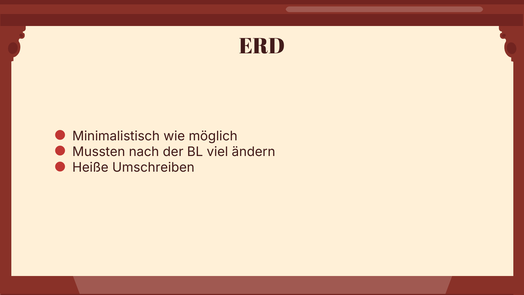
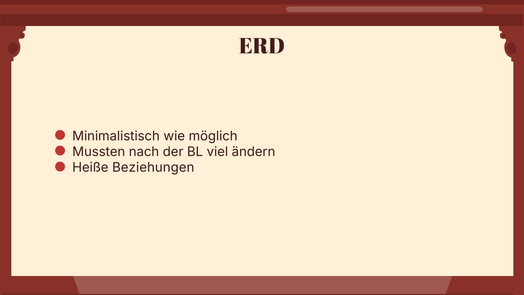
Umschreiben: Umschreiben -> Beziehungen
